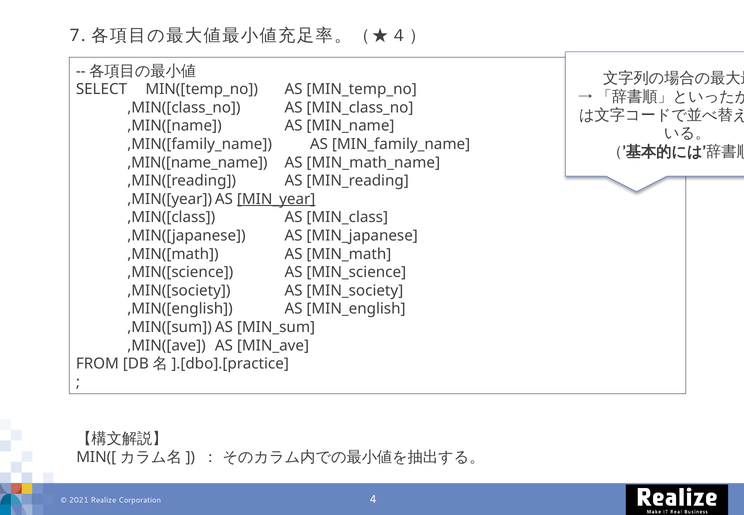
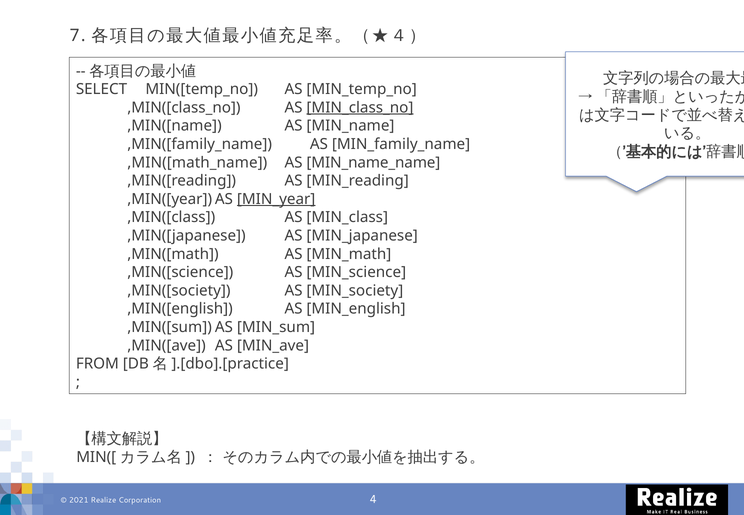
MIN_class_no underline: none -> present
,MIN([name_name: ,MIN([name_name -> ,MIN([math_name
MIN_math_name: MIN_math_name -> MIN_name_name
